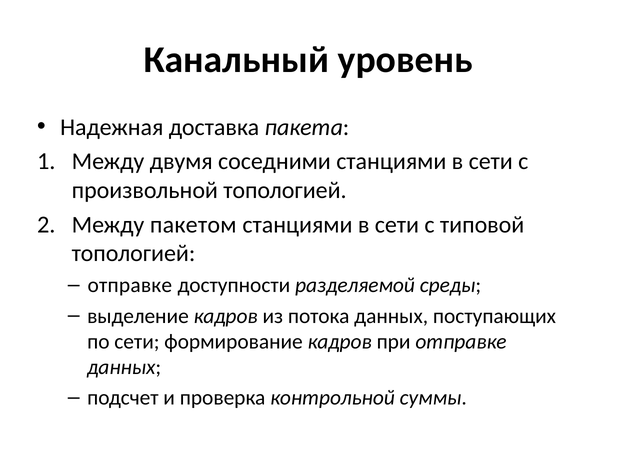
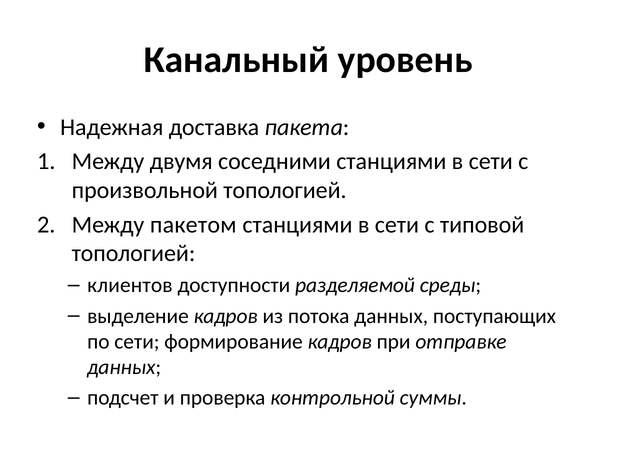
отправке at (130, 285): отправке -> клиентов
